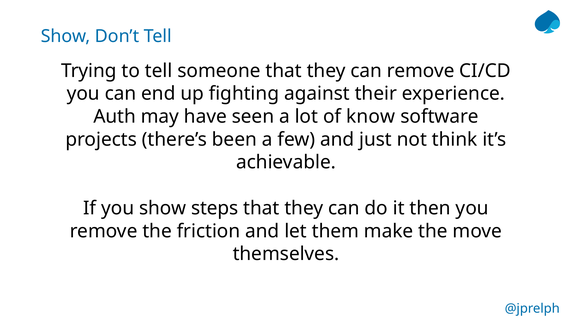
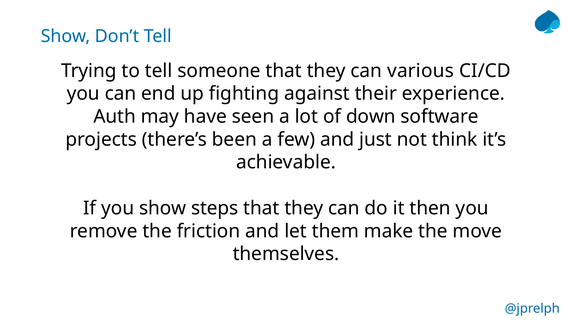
can remove: remove -> various
know: know -> down
